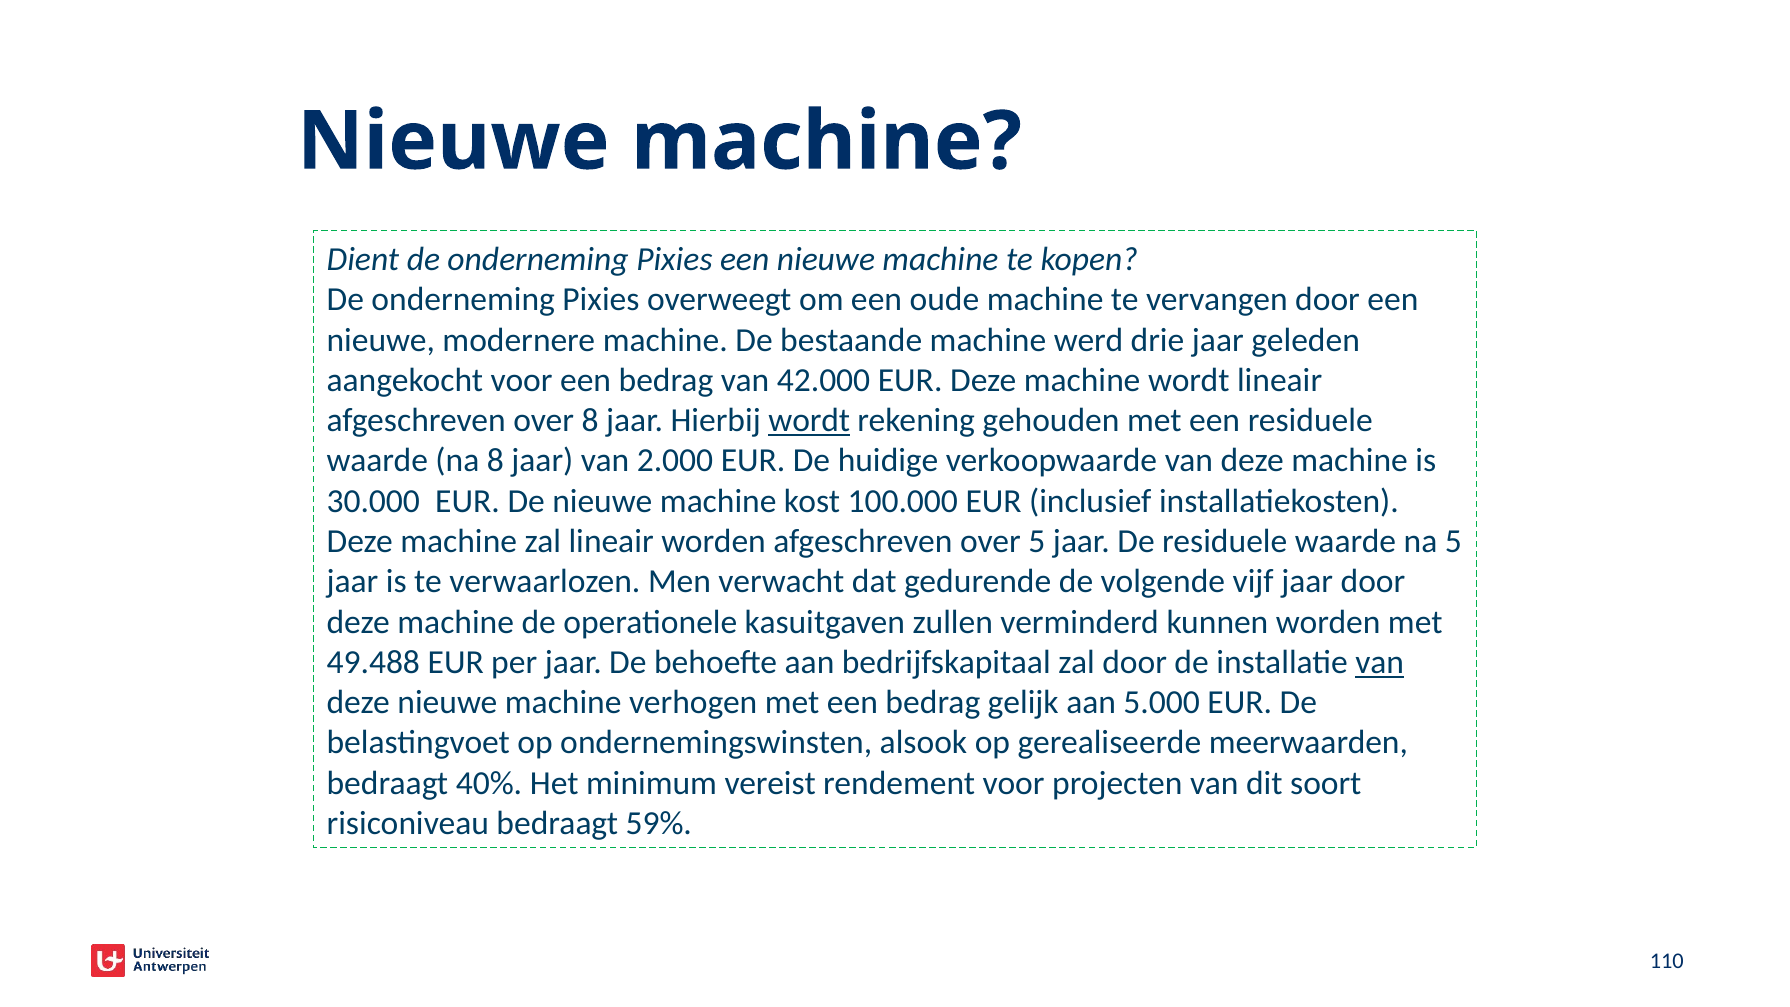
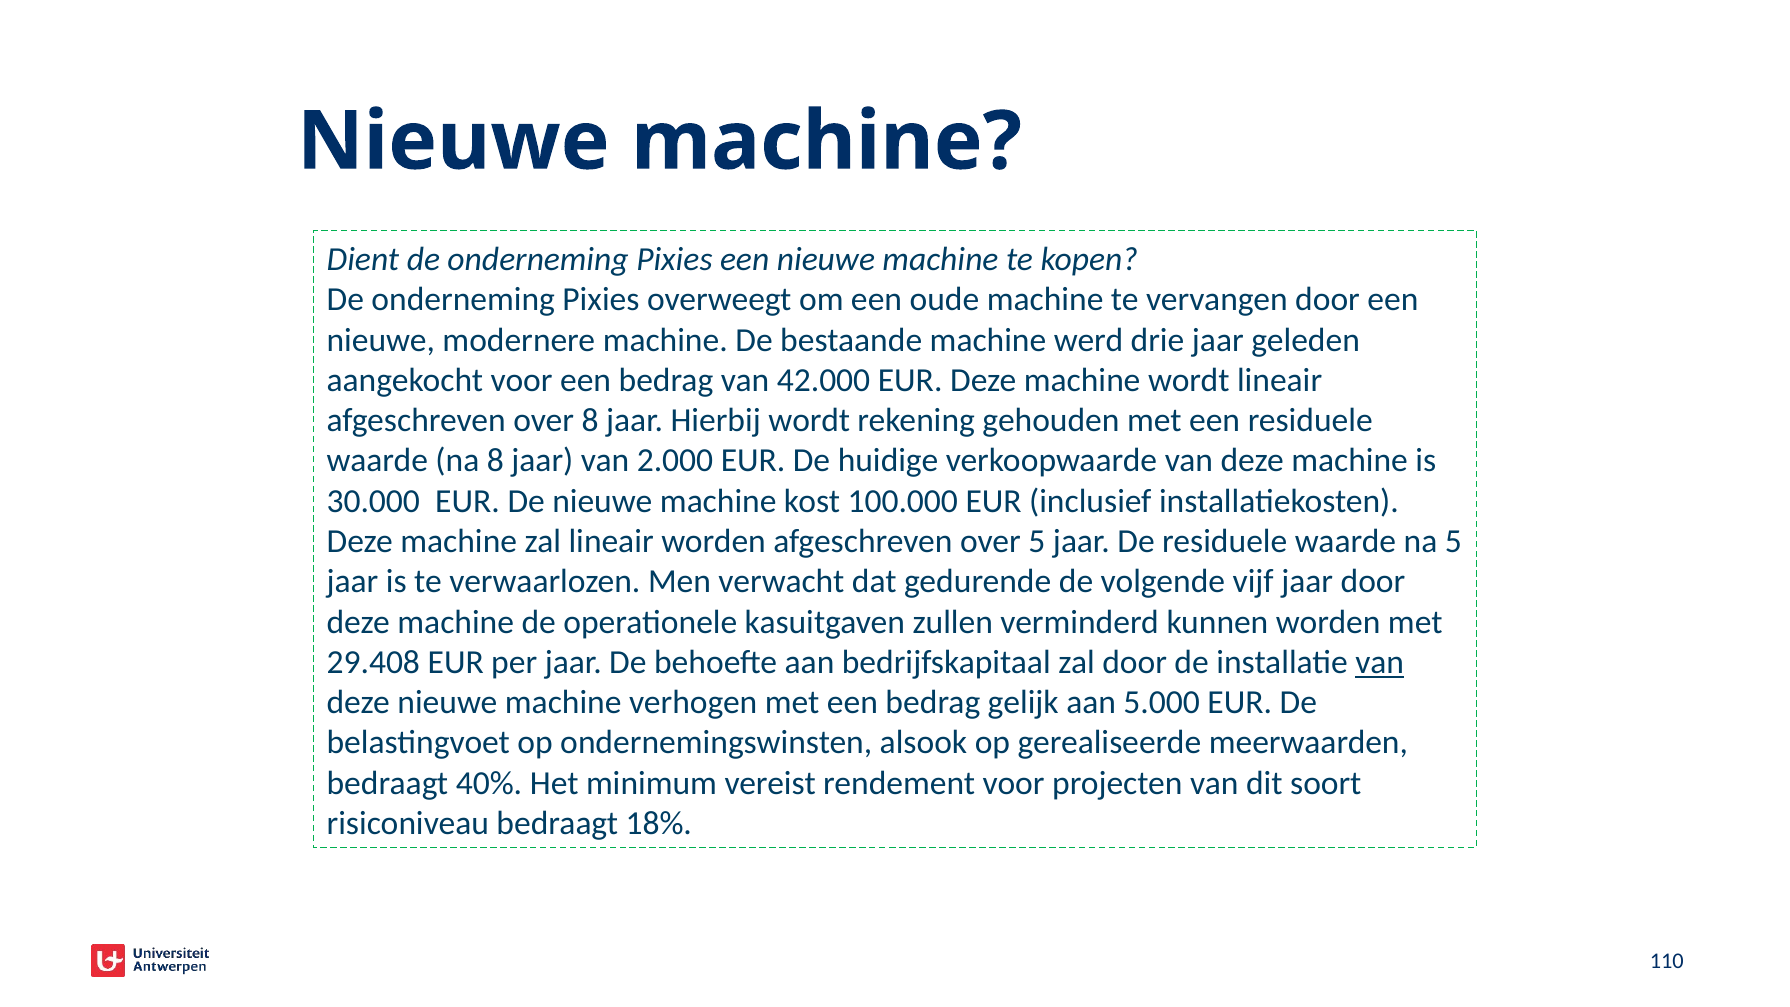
wordt at (809, 420) underline: present -> none
49.488: 49.488 -> 29.408
59%: 59% -> 18%
